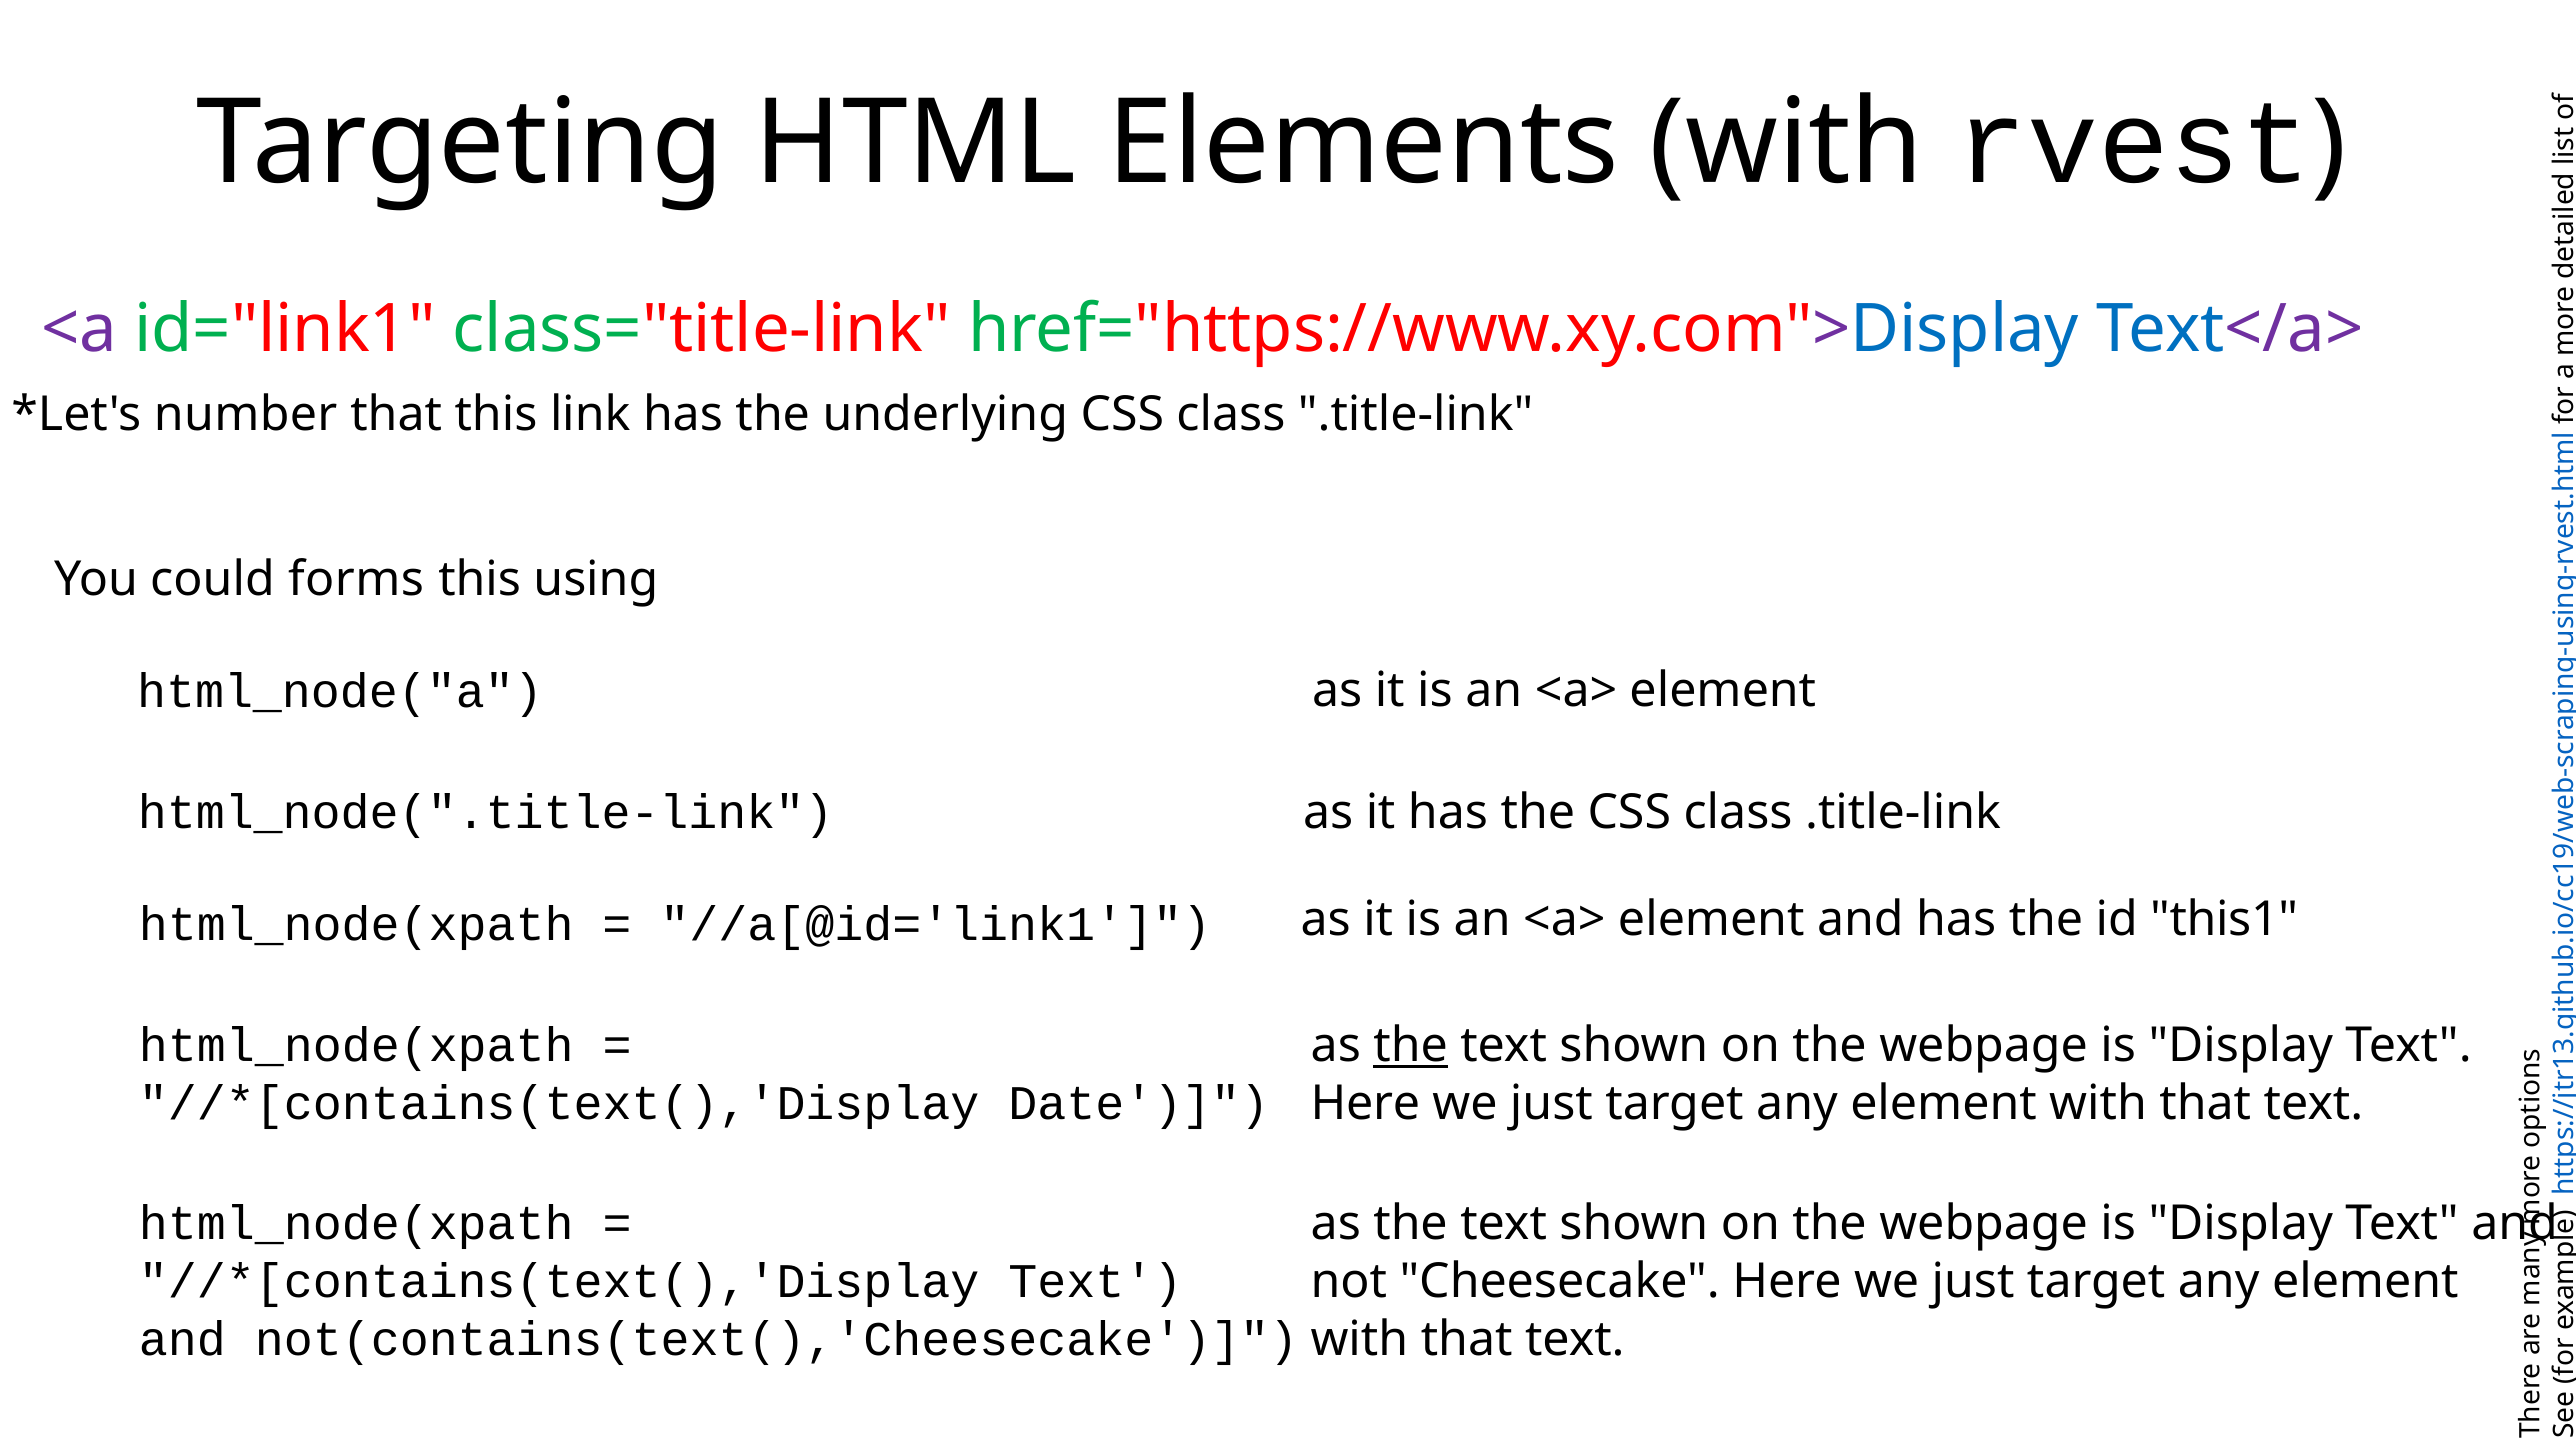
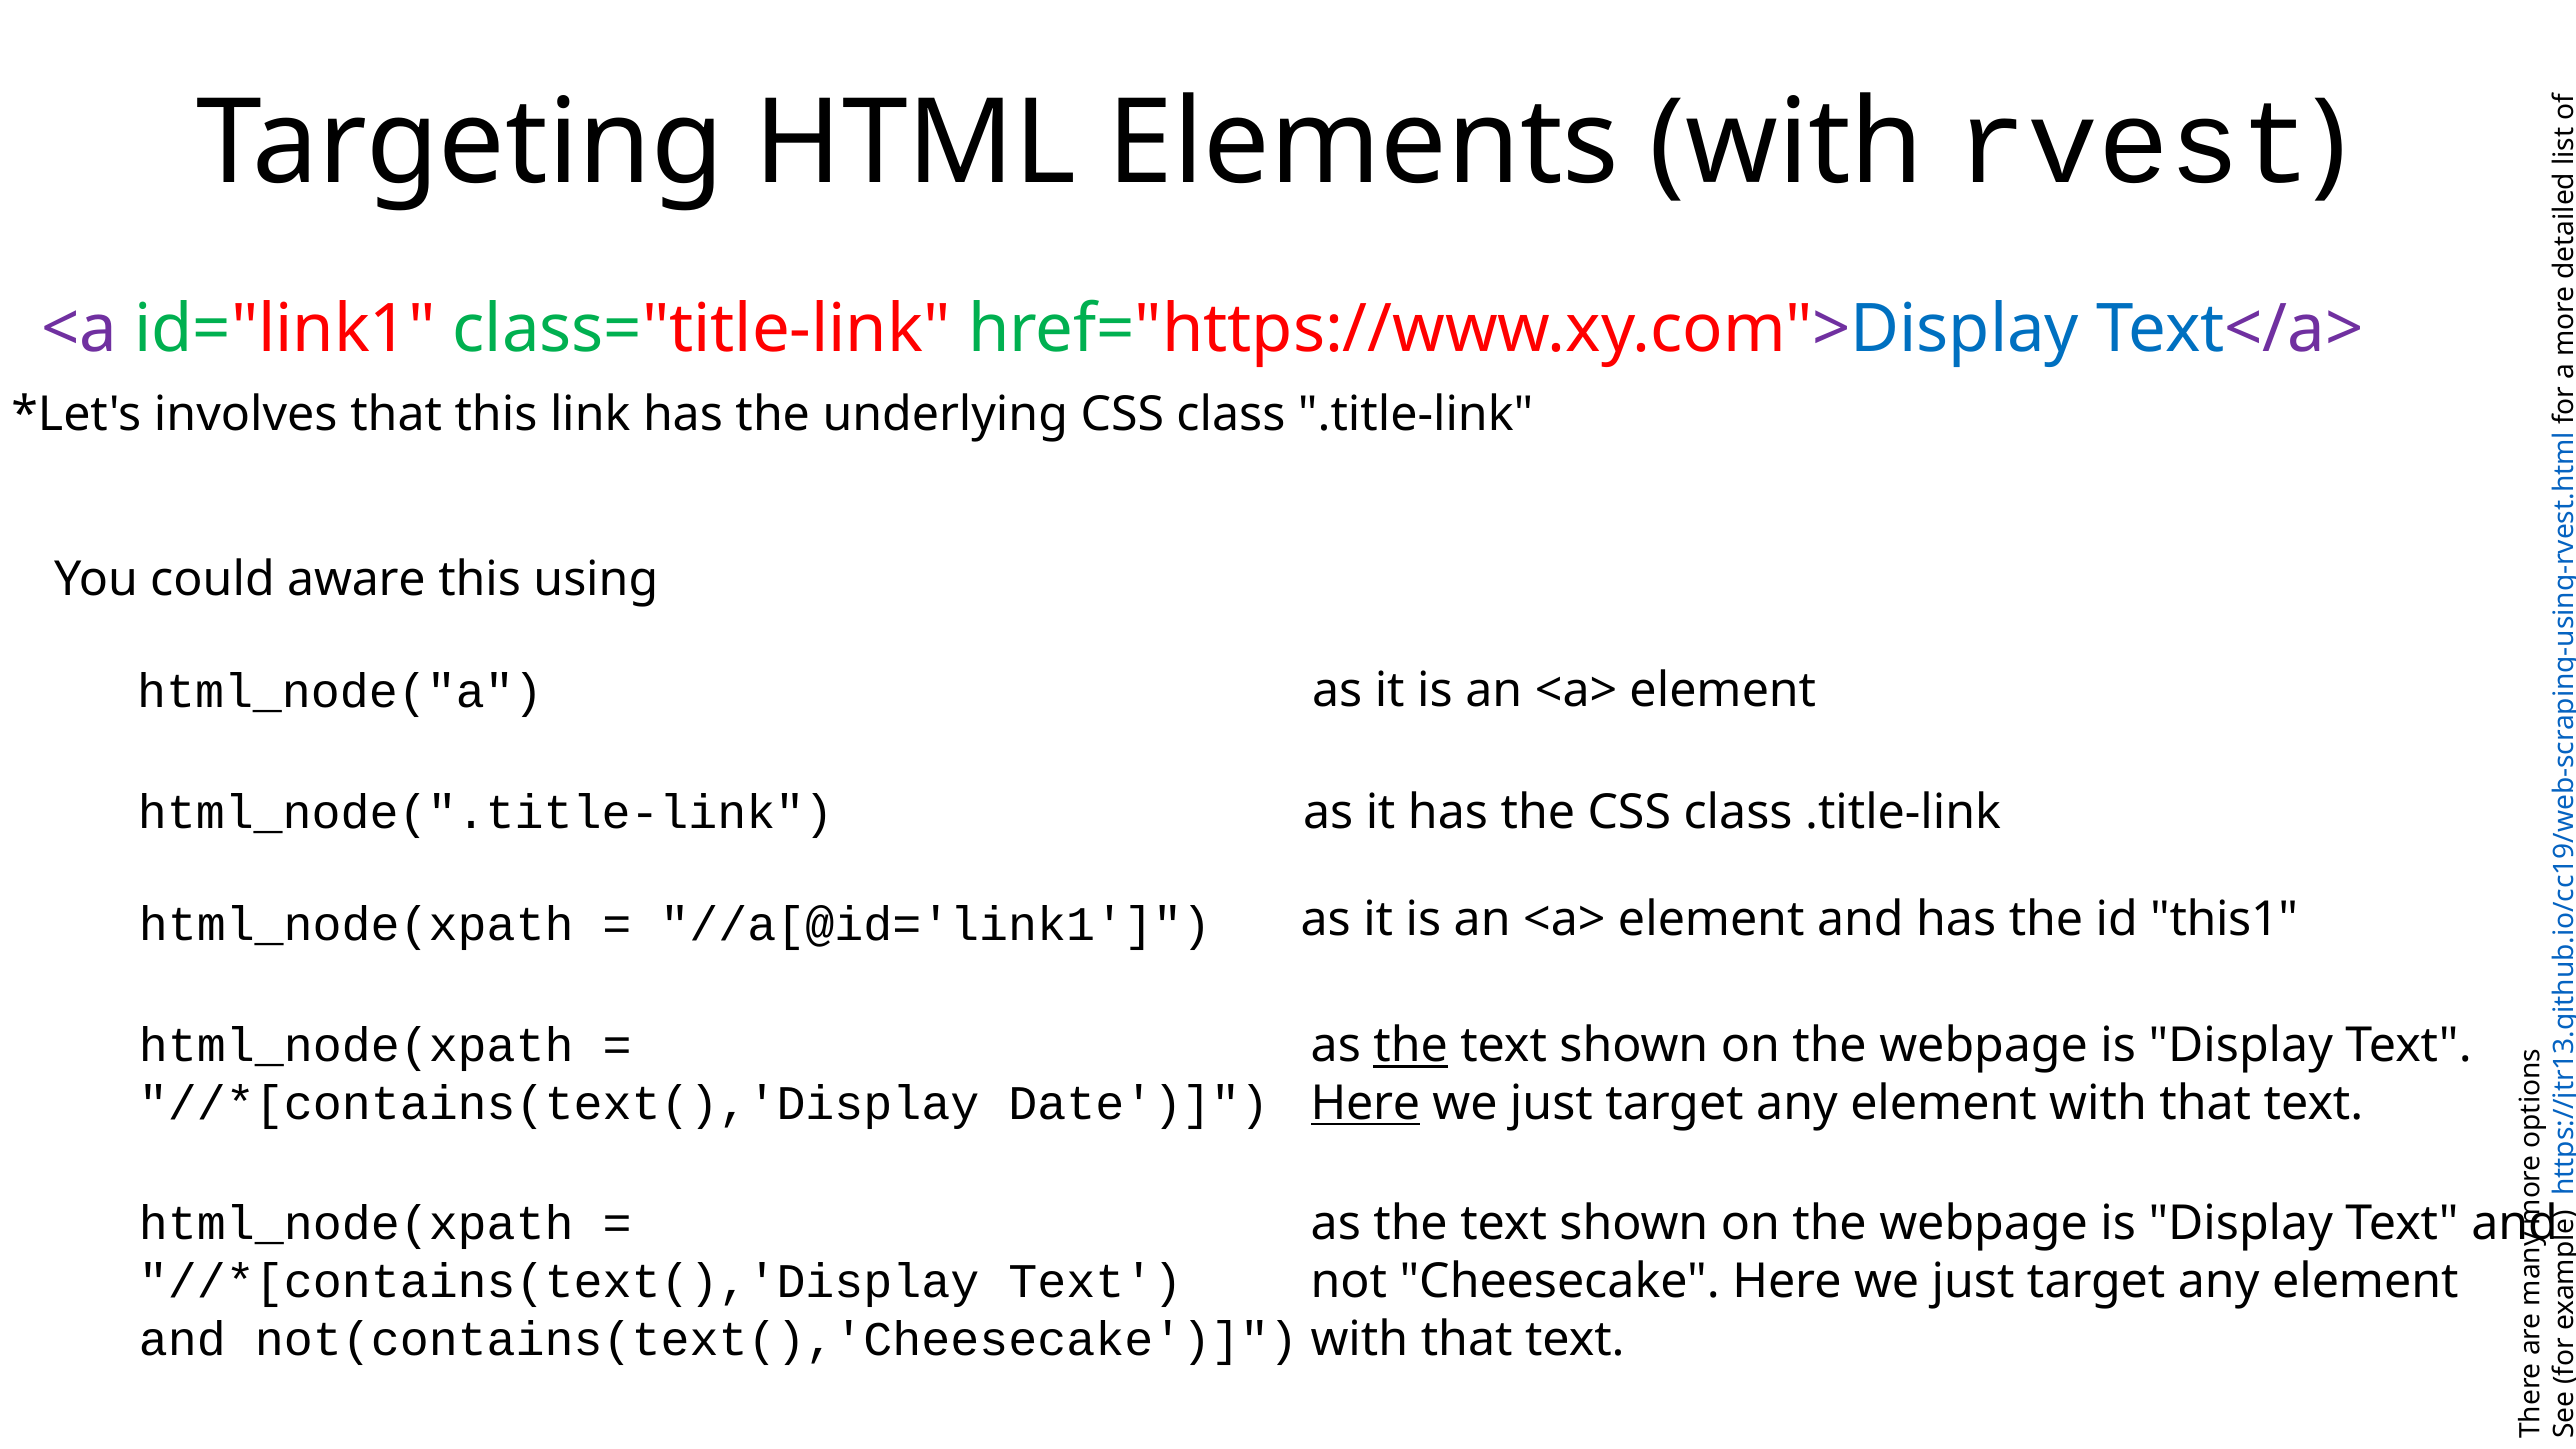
number: number -> involves
forms: forms -> aware
Here at (1365, 1103) underline: none -> present
